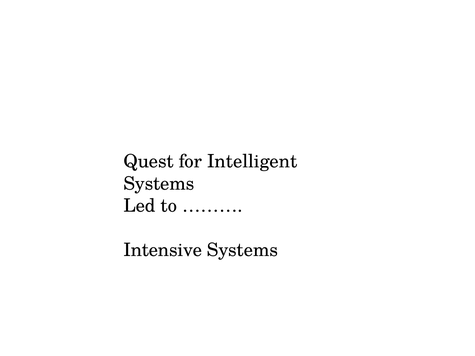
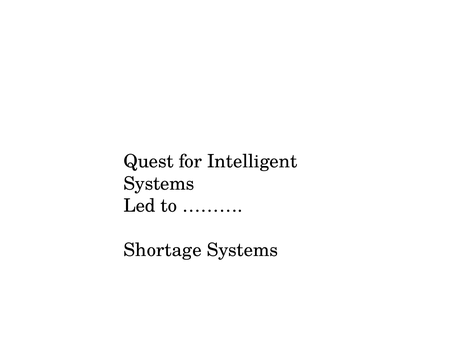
Intensive: Intensive -> Shortage
